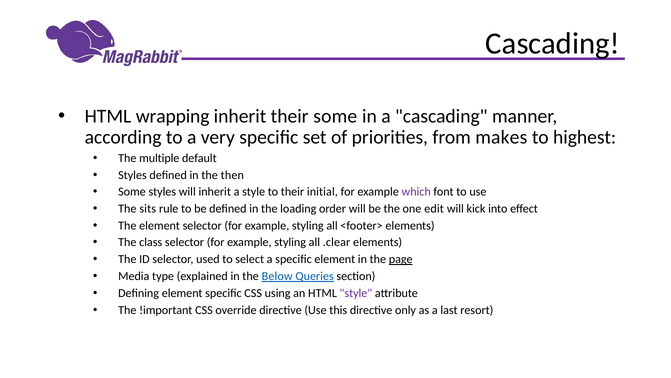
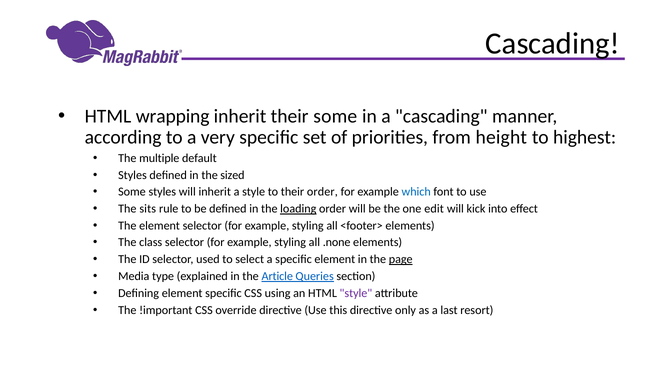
makes: makes -> height
then: then -> sized
their initial: initial -> order
which colour: purple -> blue
loading underline: none -> present
.clear: .clear -> .none
Below: Below -> Article
